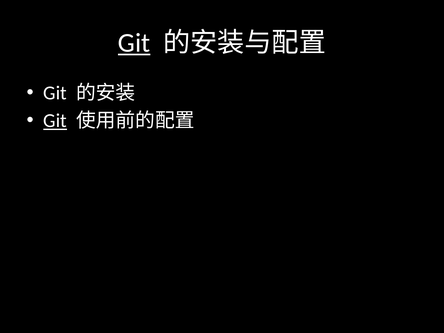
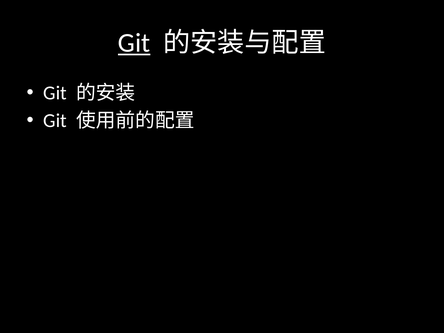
Git at (55, 121) underline: present -> none
